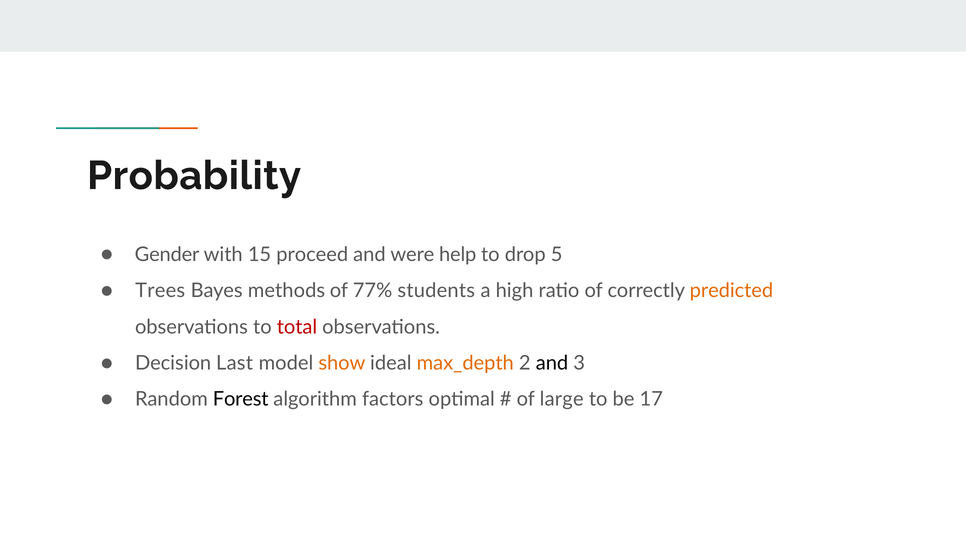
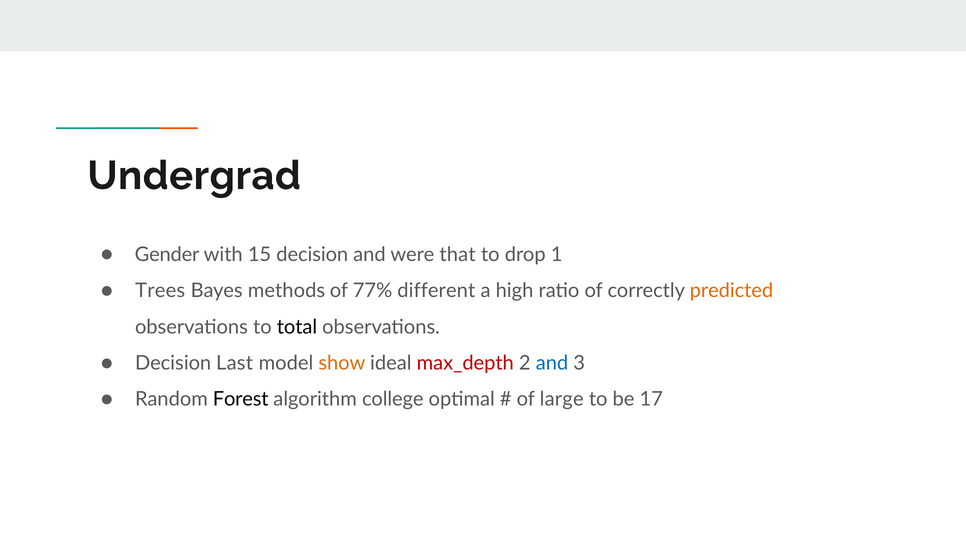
Probability: Probability -> Undergrad
15 proceed: proceed -> decision
help: help -> that
5: 5 -> 1
students: students -> different
total colour: red -> black
max_depth colour: orange -> red
and at (552, 363) colour: black -> blue
factors: factors -> college
